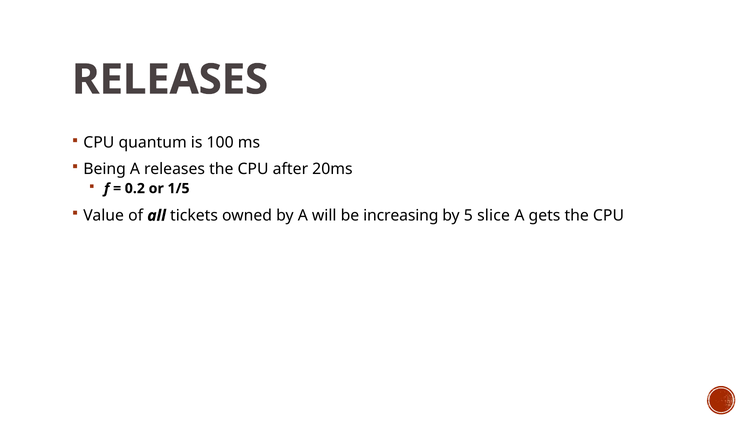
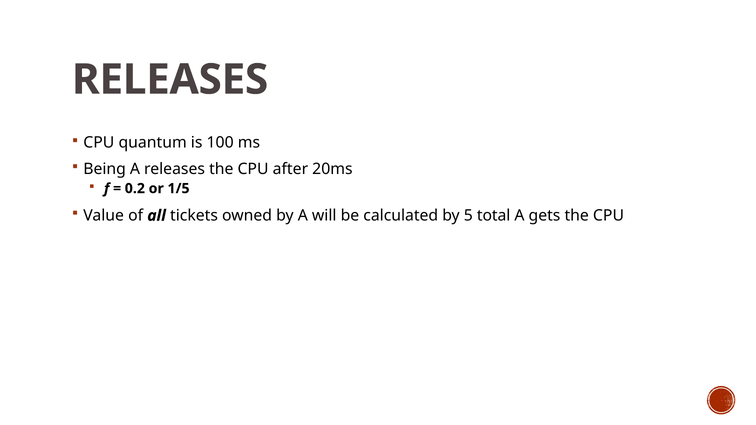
increasing: increasing -> calculated
slice: slice -> total
